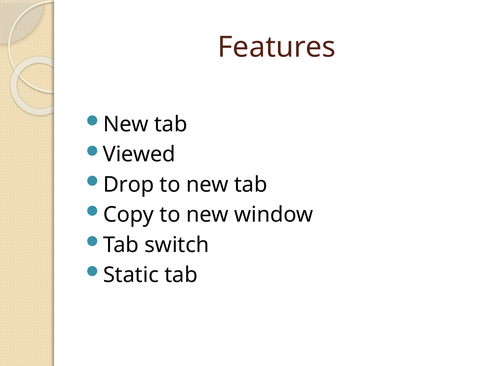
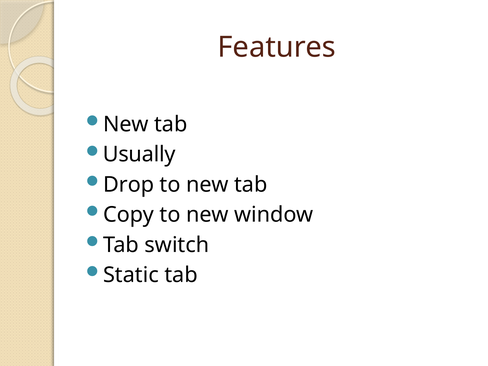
Viewed: Viewed -> Usually
